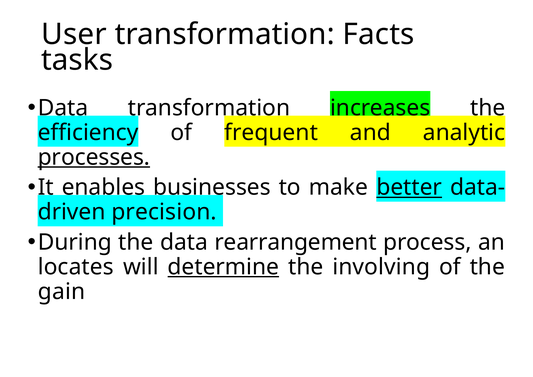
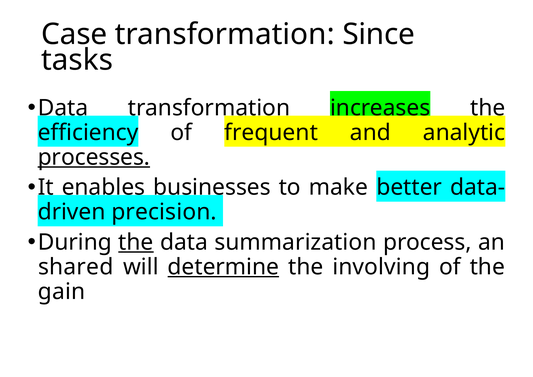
User: User -> Case
Facts: Facts -> Since
better underline: present -> none
the at (136, 242) underline: none -> present
rearrangement: rearrangement -> summarization
locates: locates -> shared
